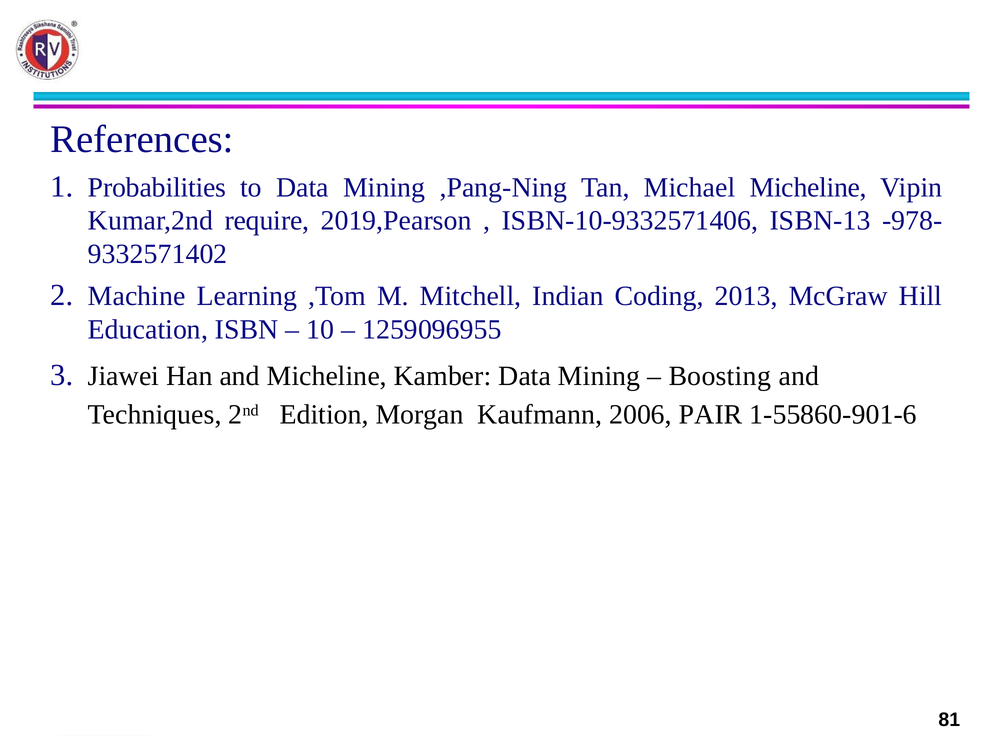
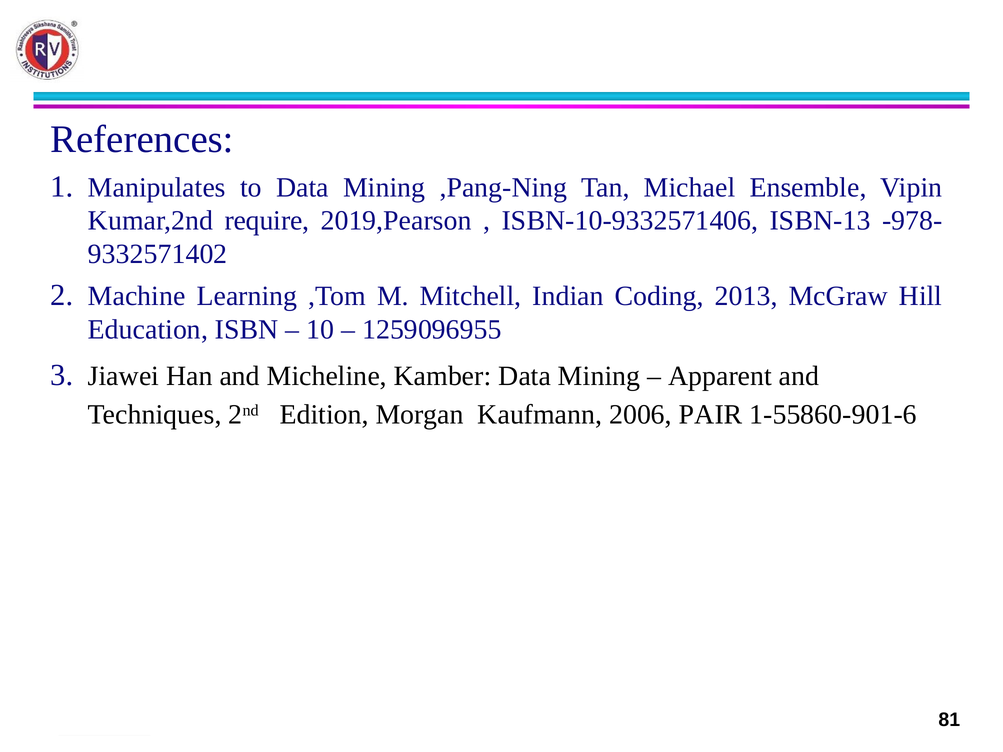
Probabilities: Probabilities -> Manipulates
Michael Micheline: Micheline -> Ensemble
Boosting: Boosting -> Apparent
